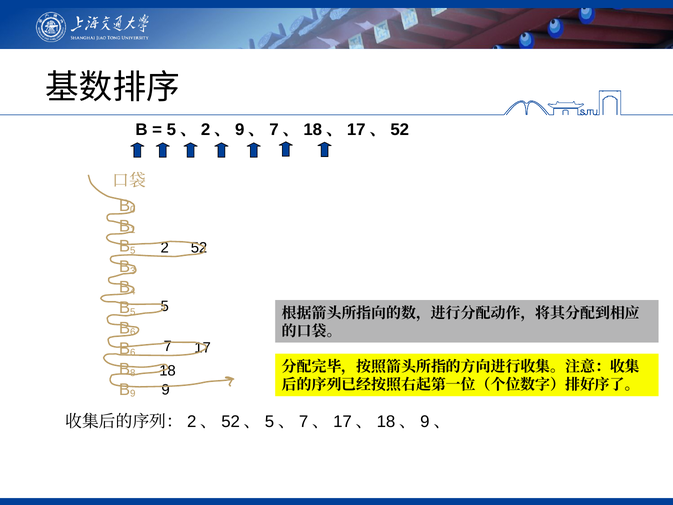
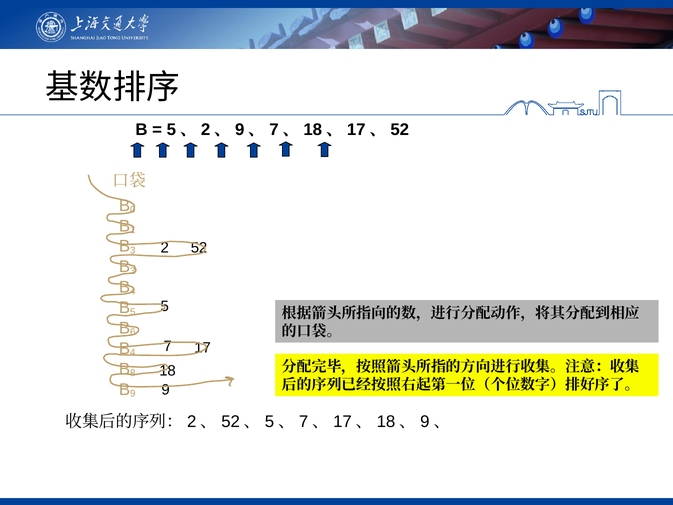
5 at (133, 250): 5 -> 3
6 at (133, 352): 6 -> 4
